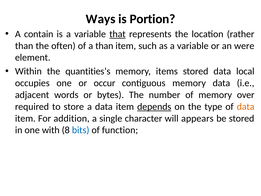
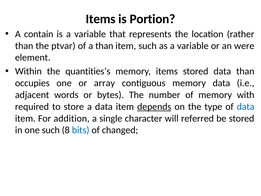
Ways at (101, 19): Ways -> Items
that underline: present -> none
often: often -> ptvar
data local: local -> than
occur: occur -> array
over: over -> with
data at (246, 106) colour: orange -> blue
appears: appears -> referred
one with: with -> such
function: function -> changed
